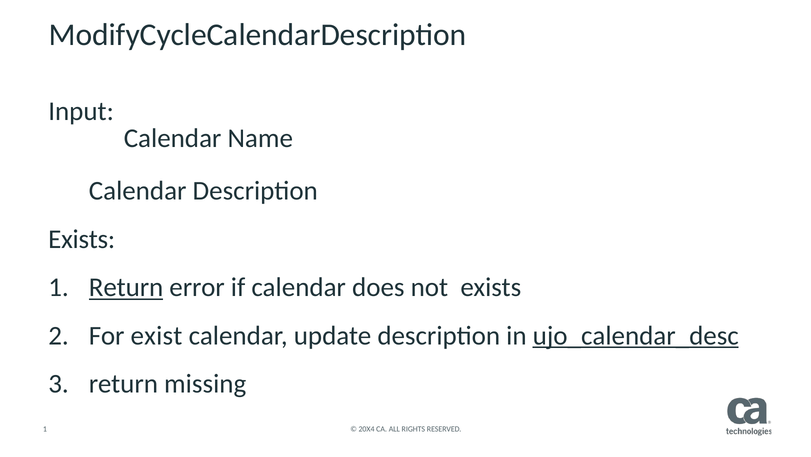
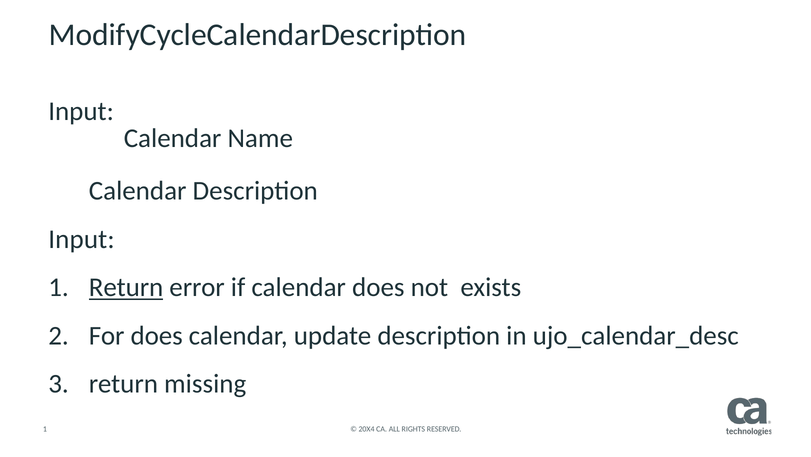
Exists at (82, 239): Exists -> Input
For exist: exist -> does
ujo_calendar_desc underline: present -> none
